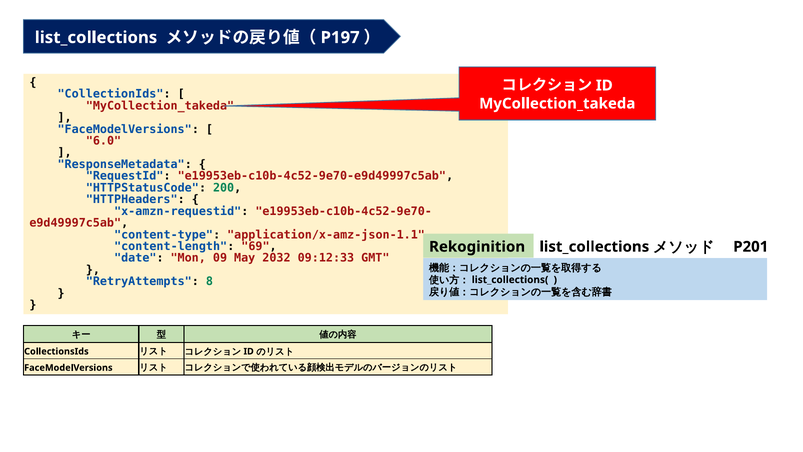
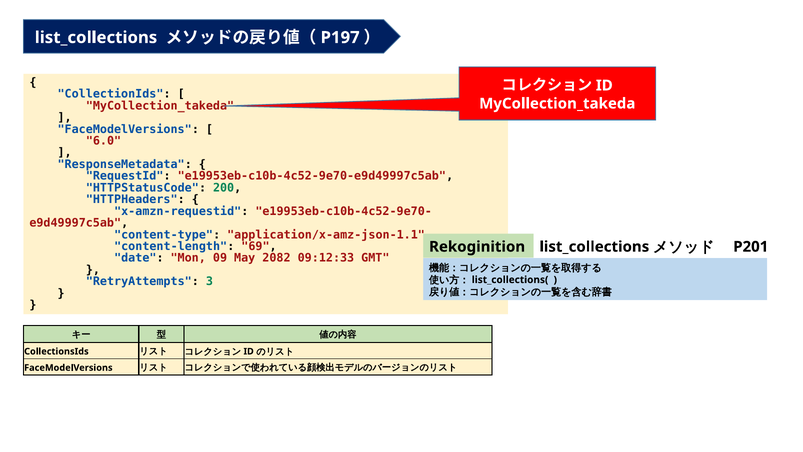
2032: 2032 -> 2082
8: 8 -> 3
